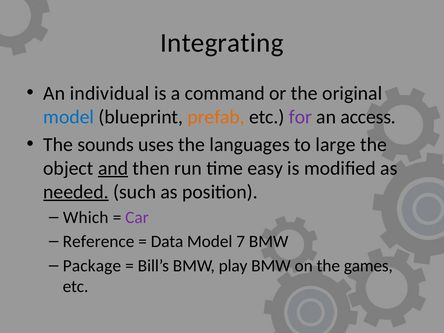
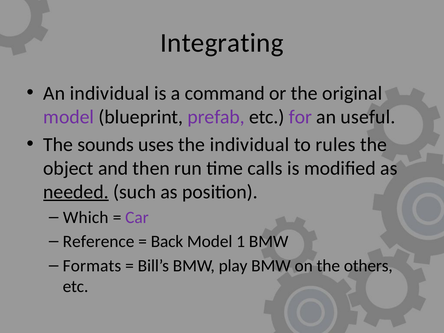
model at (69, 117) colour: blue -> purple
prefab colour: orange -> purple
access: access -> useful
the languages: languages -> individual
large: large -> rules
and underline: present -> none
easy: easy -> calls
Data: Data -> Back
7: 7 -> 1
Package: Package -> Formats
games: games -> others
